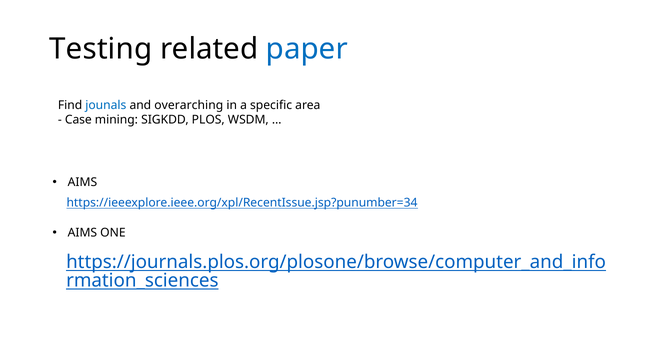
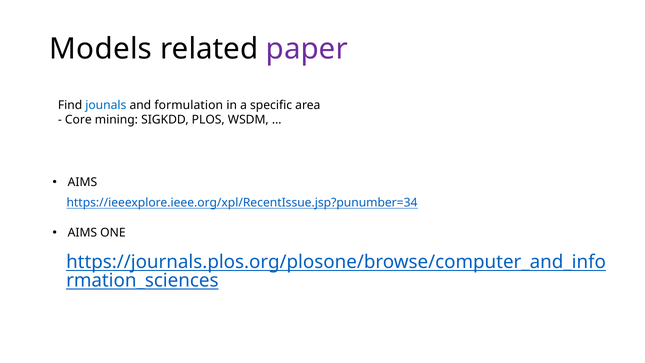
Testing: Testing -> Models
paper colour: blue -> purple
overarching: overarching -> formulation
Case: Case -> Core
